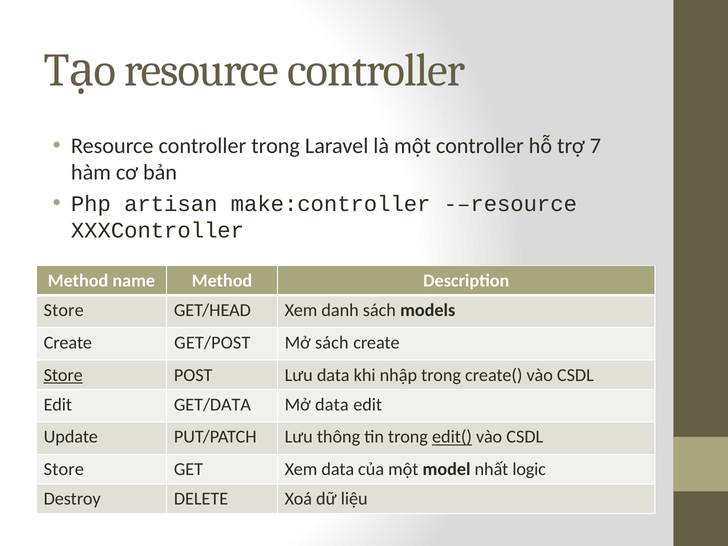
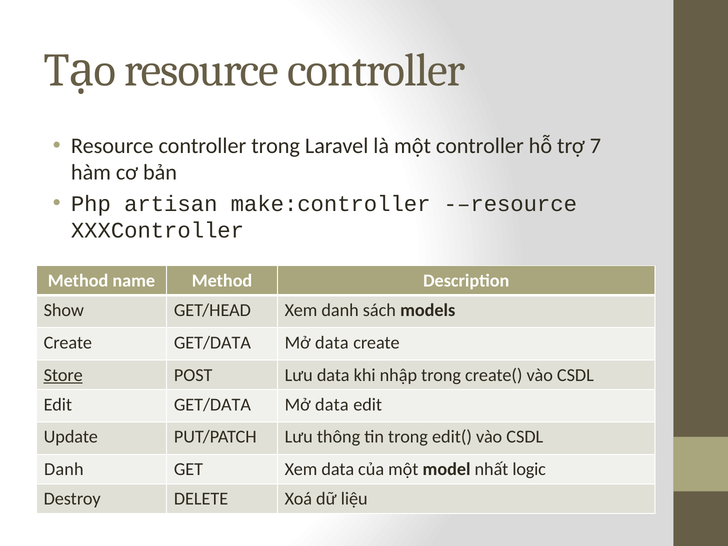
Store at (64, 310): Store -> Show
Create GET/POST: GET/POST -> GET/DATA
sách at (332, 343): sách -> data
edit( underline: present -> none
Store at (64, 469): Store -> Danh
